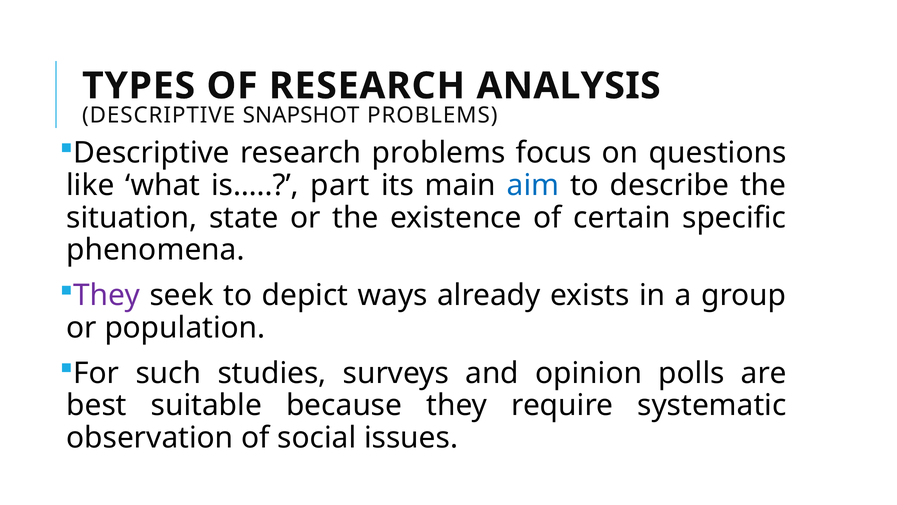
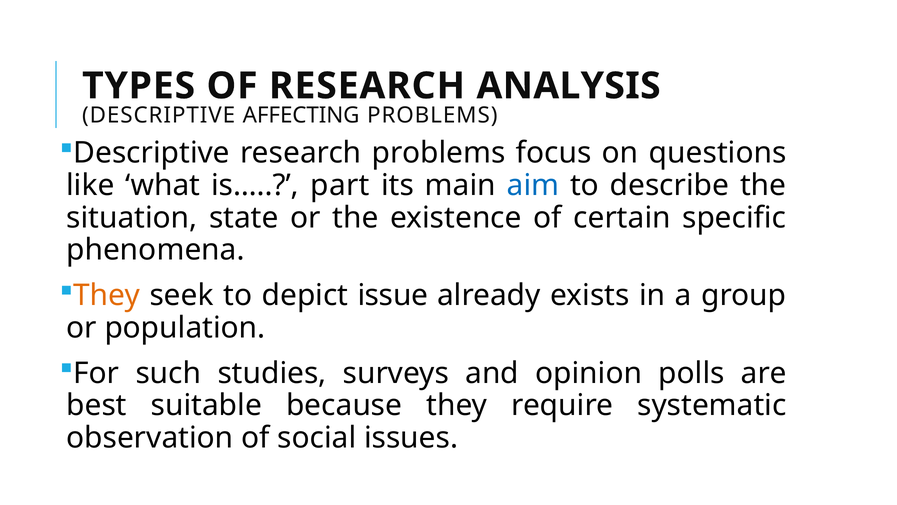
SNAPSHOT: SNAPSHOT -> AFFECTING
They at (107, 295) colour: purple -> orange
ways: ways -> issue
